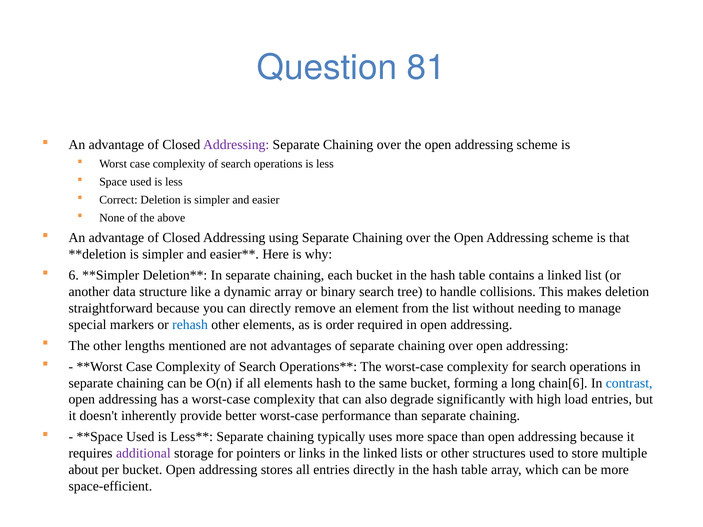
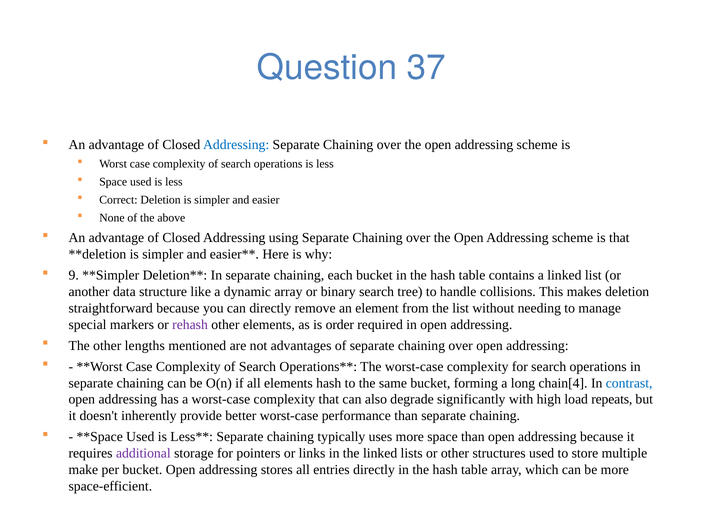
81: 81 -> 37
Addressing at (236, 145) colour: purple -> blue
6: 6 -> 9
rehash colour: blue -> purple
chain[6: chain[6 -> chain[4
load entries: entries -> repeats
about: about -> make
